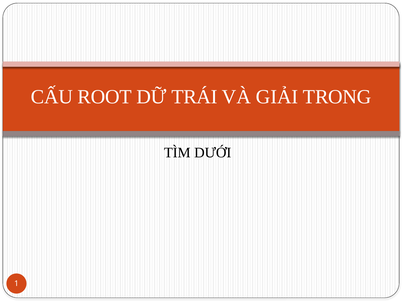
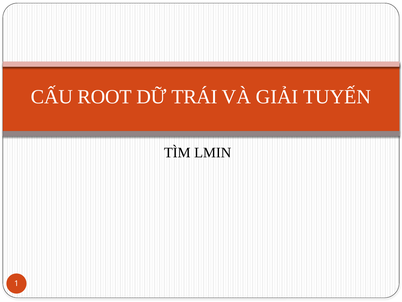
TRONG: TRONG -> TUYẾN
DƯỚI: DƯỚI -> LMIN
